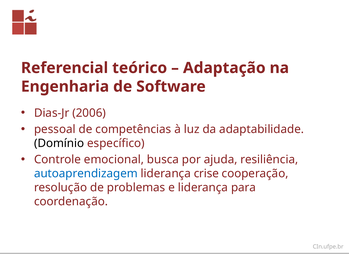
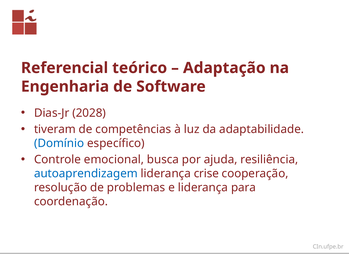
2006: 2006 -> 2028
pessoal: pessoal -> tiveram
Domínio colour: black -> blue
